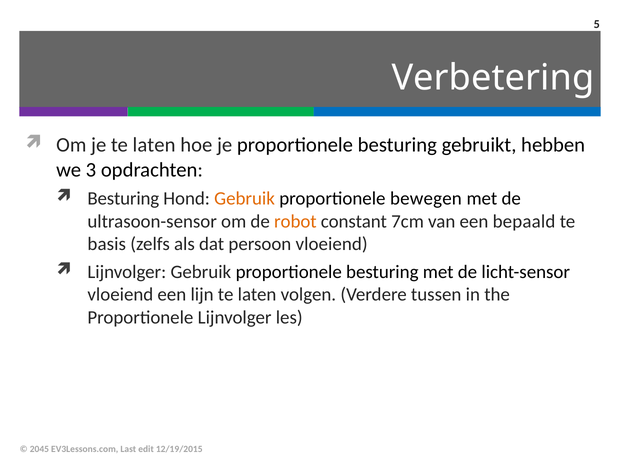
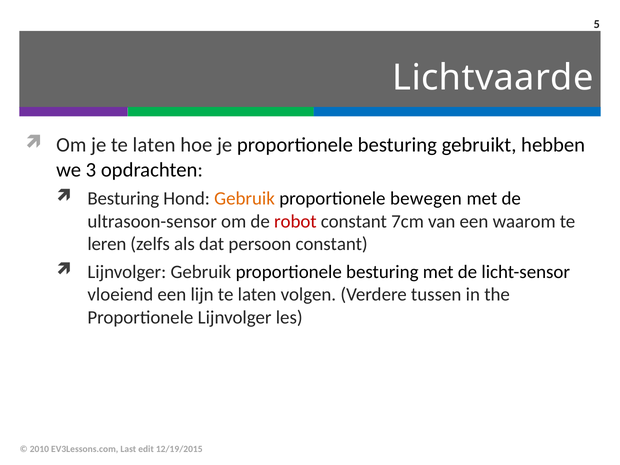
Verbetering: Verbetering -> Lichtvaarde
robot colour: orange -> red
bepaald: bepaald -> waarom
basis: basis -> leren
persoon vloeiend: vloeiend -> constant
2045: 2045 -> 2010
